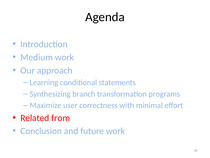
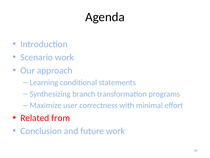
Medium: Medium -> Scenario
